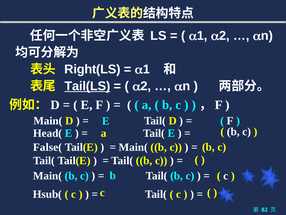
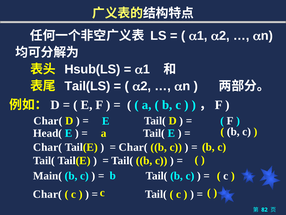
Right(LS: Right(LS -> Hsub(LS
Tail(LS underline: present -> none
Main( at (48, 120): Main( -> Char(
False( at (48, 147): False( -> Char(
Main( at (133, 147): Main( -> Char(
Hsub( at (47, 194): Hsub( -> Char(
